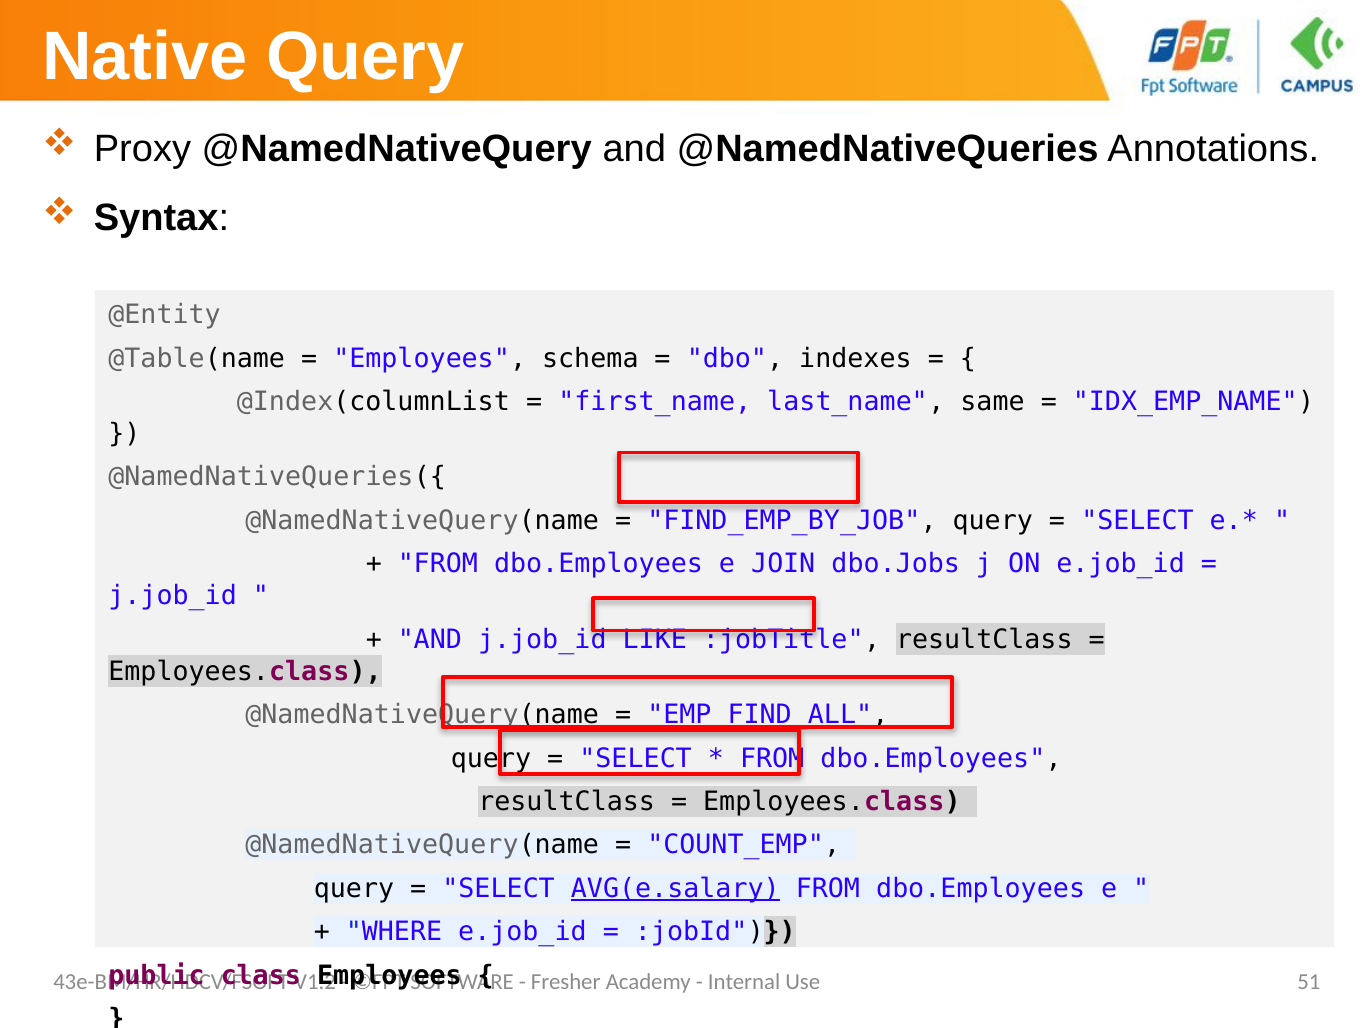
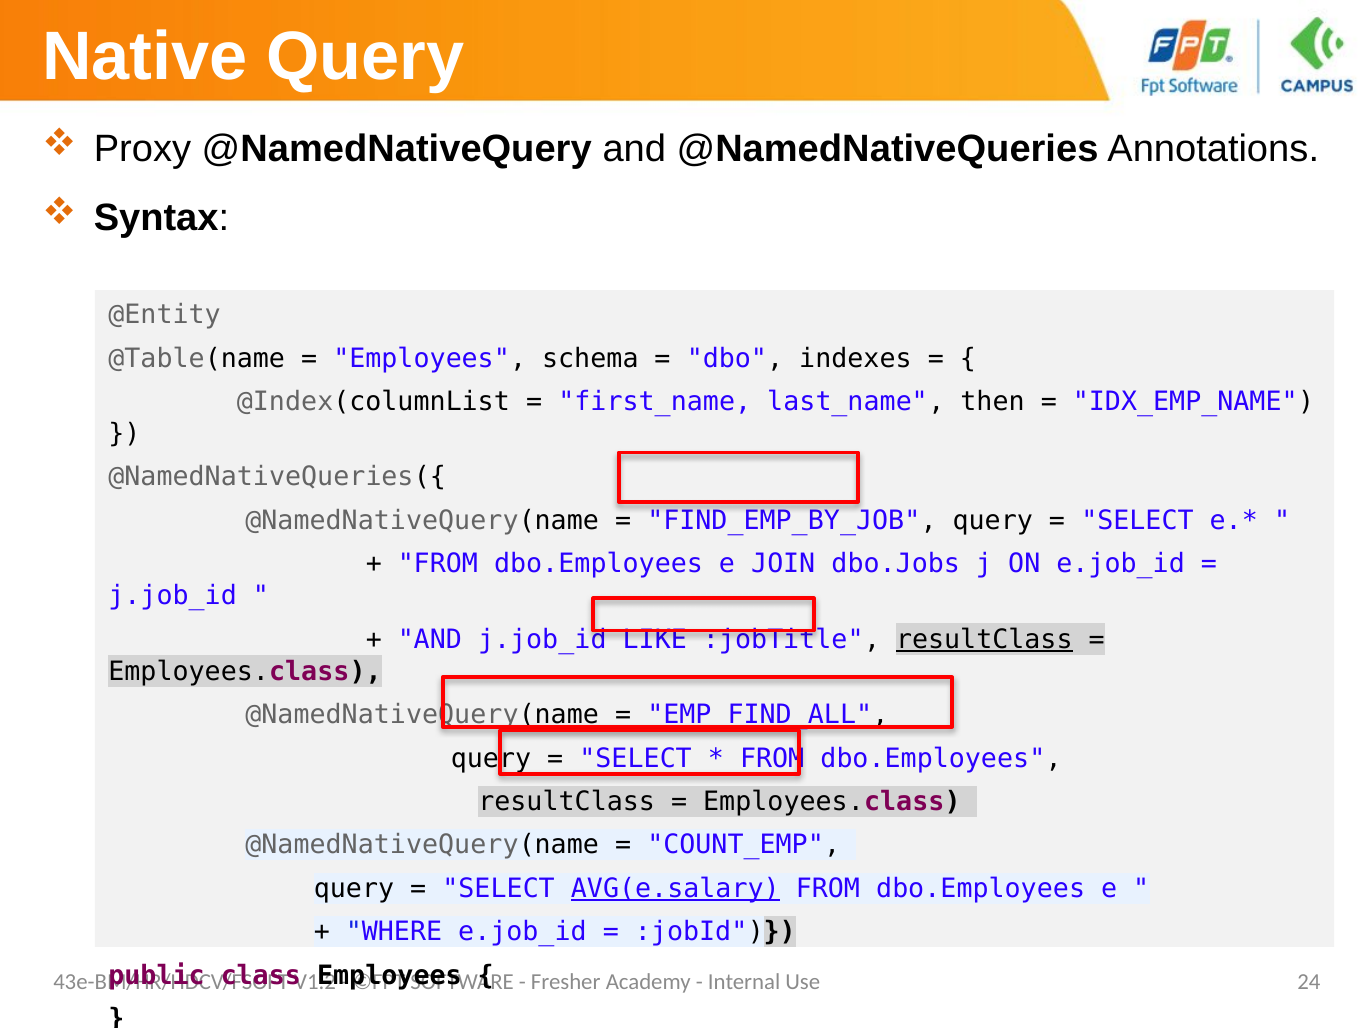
same: same -> then
resultClass at (984, 639) underline: none -> present
51: 51 -> 24
